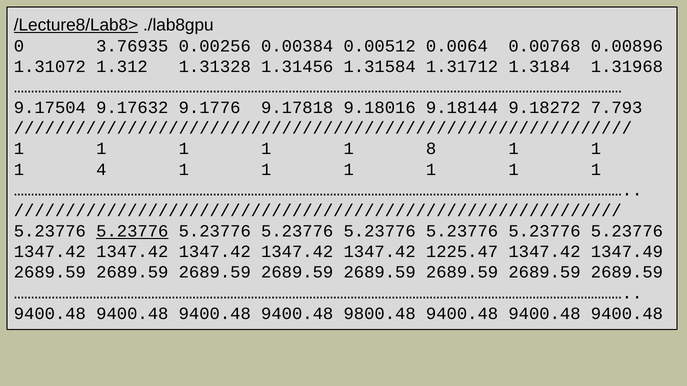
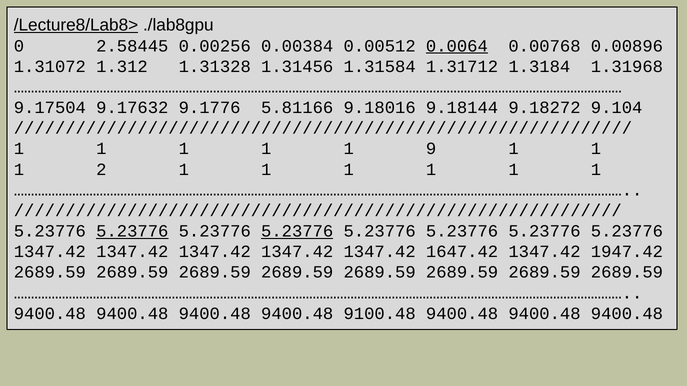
3.76935: 3.76935 -> 2.58445
0.0064 underline: none -> present
9.17818: 9.17818 -> 5.81166
7.793: 7.793 -> 9.104
8: 8 -> 9
4: 4 -> 2
5.23776 at (297, 231) underline: none -> present
1225.47: 1225.47 -> 1647.42
1347.49: 1347.49 -> 1947.42
9800.48: 9800.48 -> 9100.48
